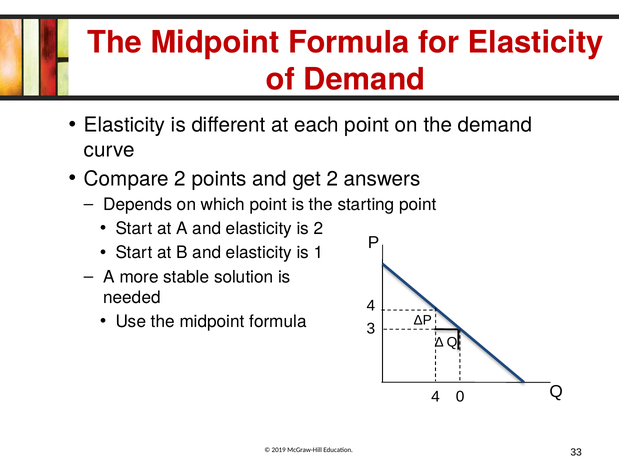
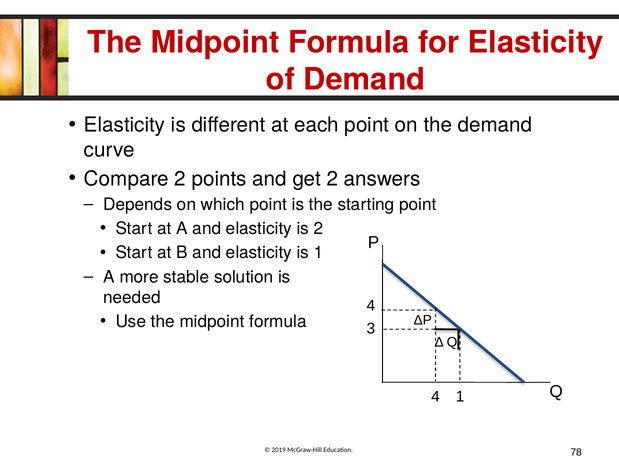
4 0: 0 -> 1
33: 33 -> 78
